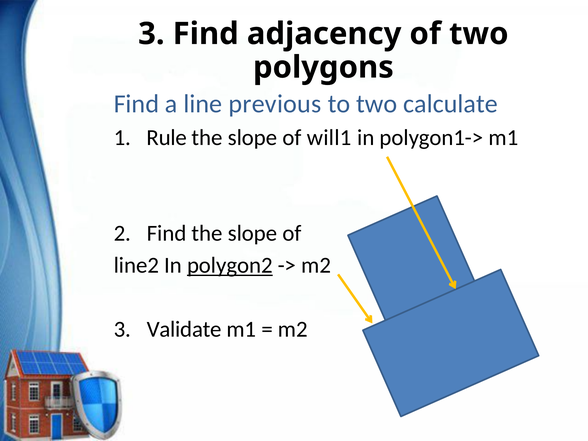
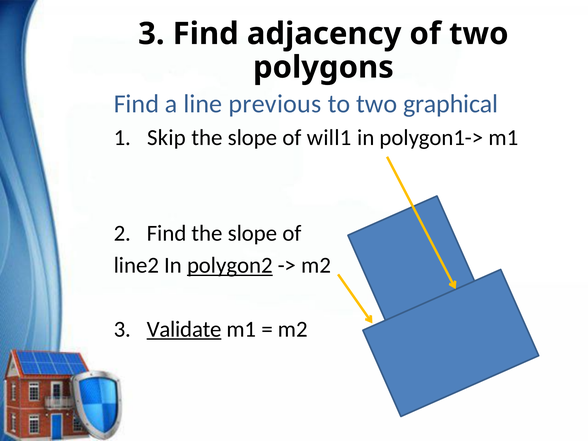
calculate: calculate -> graphical
Rule: Rule -> Skip
Validate underline: none -> present
